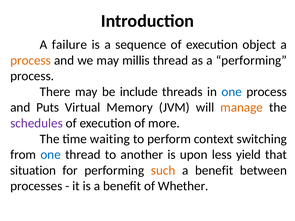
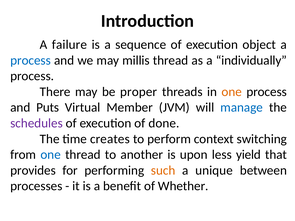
process at (31, 60) colour: orange -> blue
a performing: performing -> individually
include: include -> proper
one at (232, 92) colour: blue -> orange
Memory: Memory -> Member
manage colour: orange -> blue
more: more -> done
waiting: waiting -> creates
situation: situation -> provides
benefit at (214, 171): benefit -> unique
